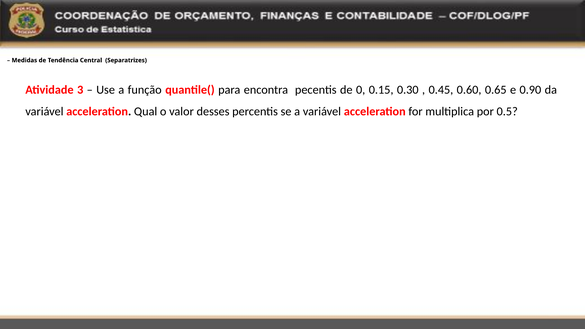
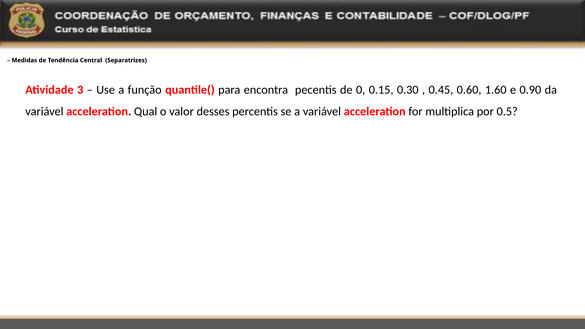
0.65: 0.65 -> 1.60
